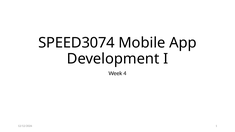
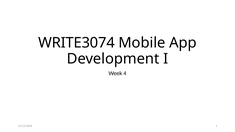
SPEED3074: SPEED3074 -> WRITE3074
